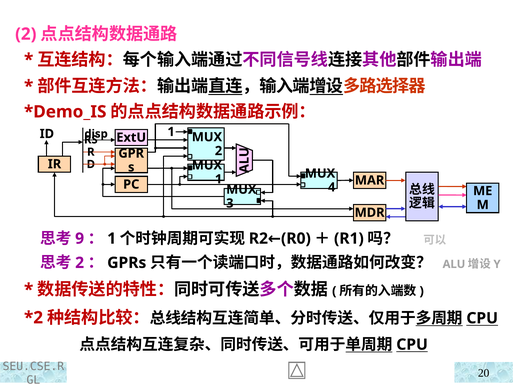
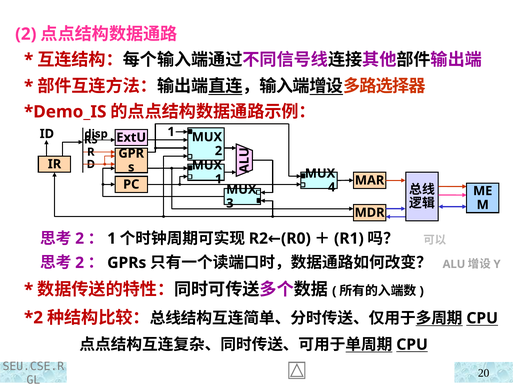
9 at (80, 238): 9 -> 2
